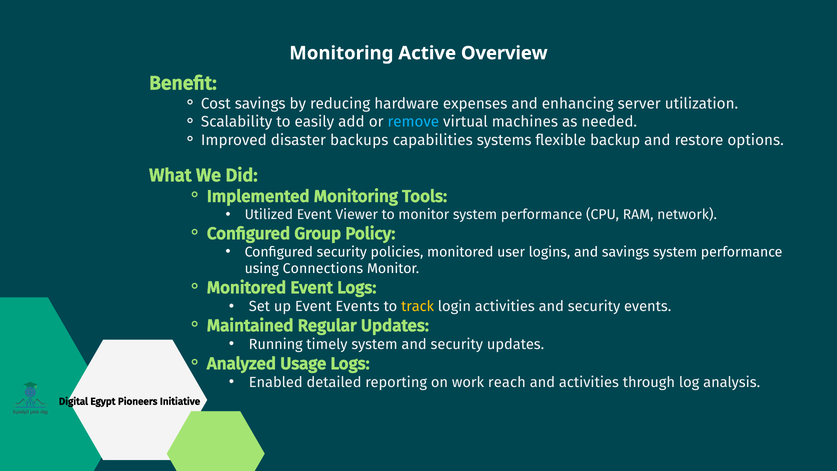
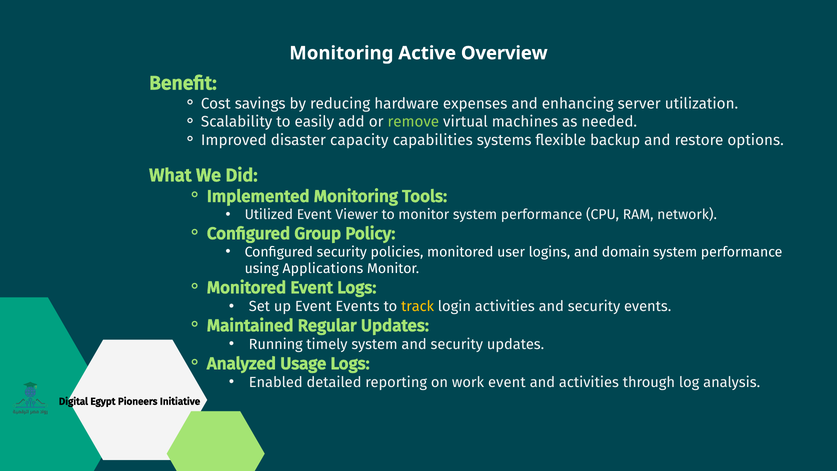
remove colour: light blue -> light green
backups: backups -> capacity
and savings: savings -> domain
Connections: Connections -> Applications
work reach: reach -> event
